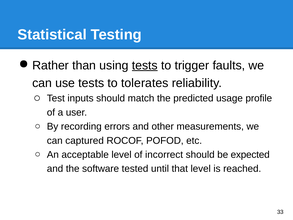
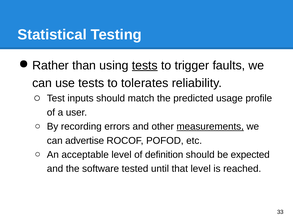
measurements underline: none -> present
captured: captured -> advertise
incorrect: incorrect -> definition
